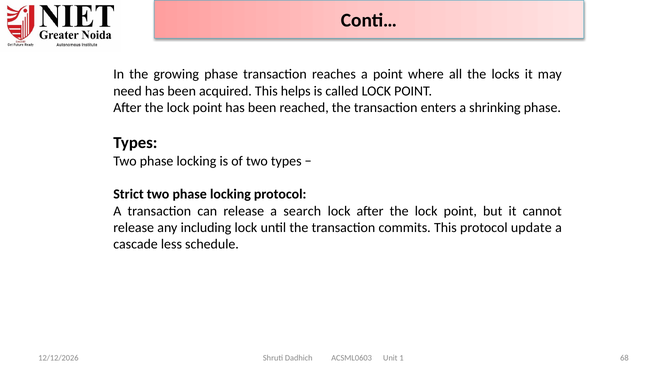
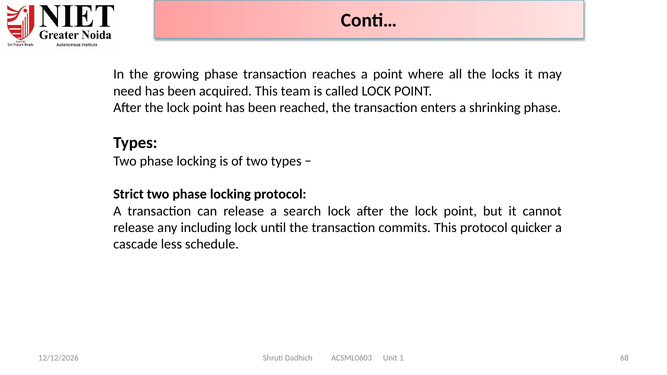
helps: helps -> team
update: update -> quicker
